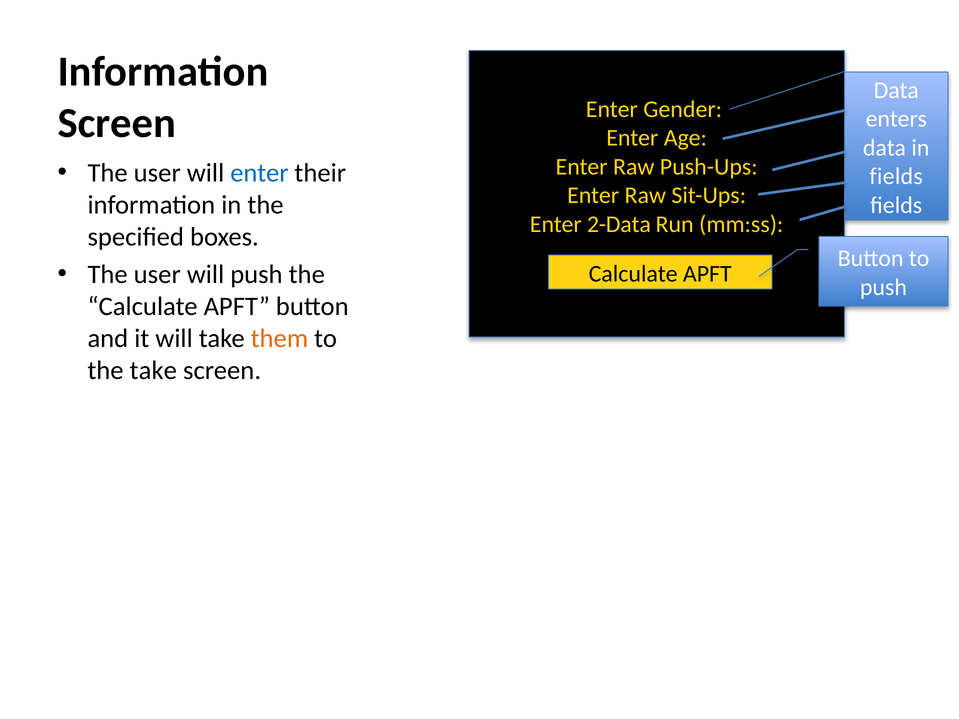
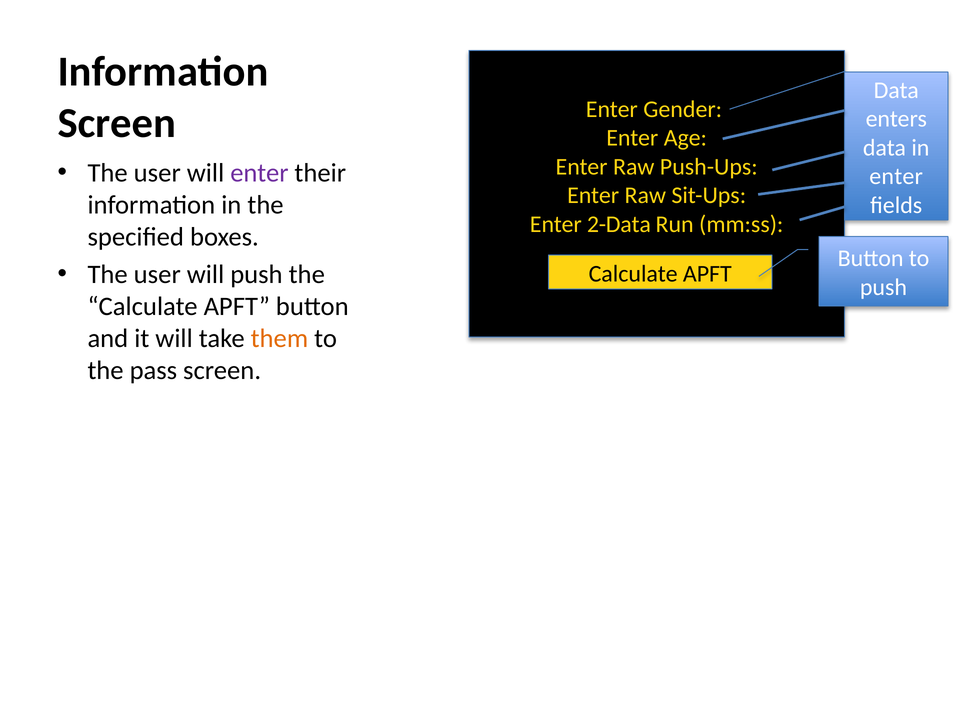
enter at (259, 173) colour: blue -> purple
fields at (896, 177): fields -> enter
the take: take -> pass
